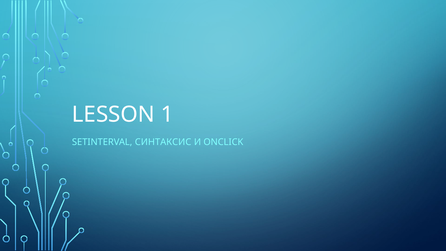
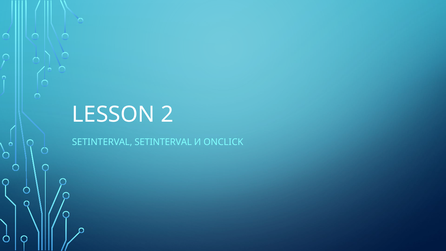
1: 1 -> 2
SETINTERVAL СИНТАКСИС: СИНТАКСИС -> SETINTERVAL
